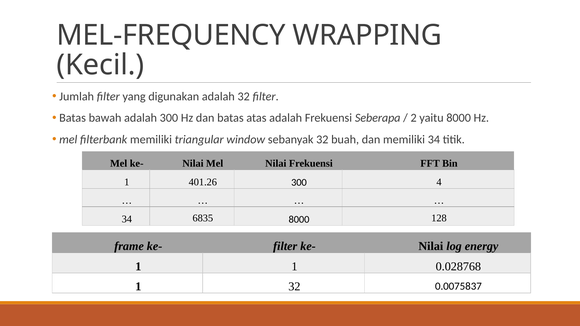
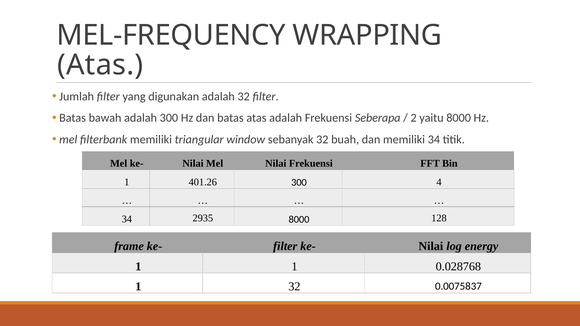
Kecil at (100, 65): Kecil -> Atas
6835: 6835 -> 2935
